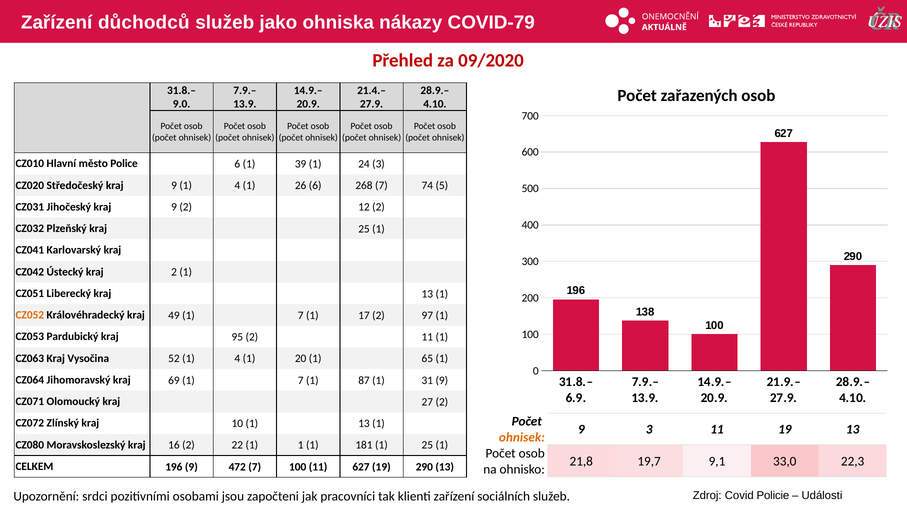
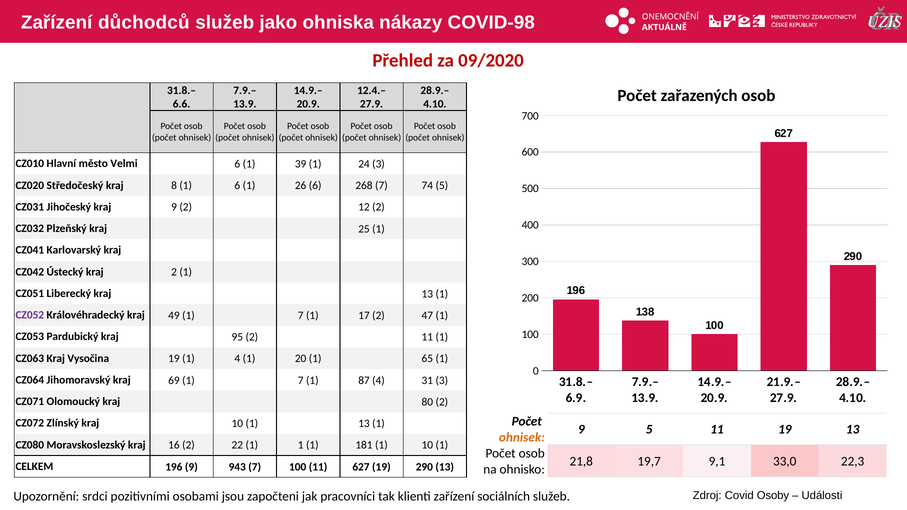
COVID-79: COVID-79 -> COVID-98
21.4.–: 21.4.– -> 12.4.–
9.0: 9.0 -> 6.6
Police: Police -> Velmi
Středočeský kraj 9: 9 -> 8
4 at (237, 186): 4 -> 6
CZ052 colour: orange -> purple
97: 97 -> 47
Vysočina 52: 52 -> 19
87 1: 1 -> 4
31 9: 9 -> 3
27: 27 -> 80
9 3: 3 -> 5
1 25: 25 -> 10
472: 472 -> 943
Policie: Policie -> Osoby
